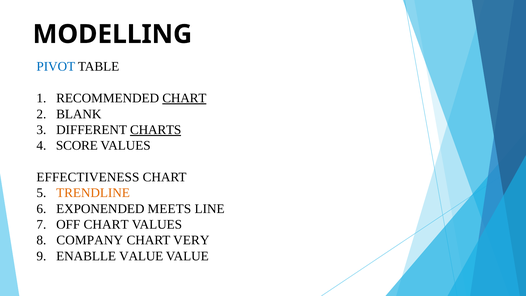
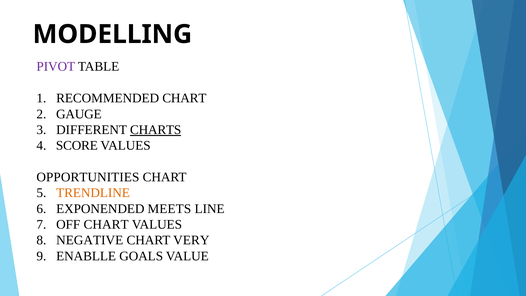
PIVOT colour: blue -> purple
CHART at (184, 98) underline: present -> none
BLANK: BLANK -> GAUGE
EFFECTIVENESS: EFFECTIVENESS -> OPPORTUNITIES
COMPANY: COMPANY -> NEGATIVE
ENABLLE VALUE: VALUE -> GOALS
